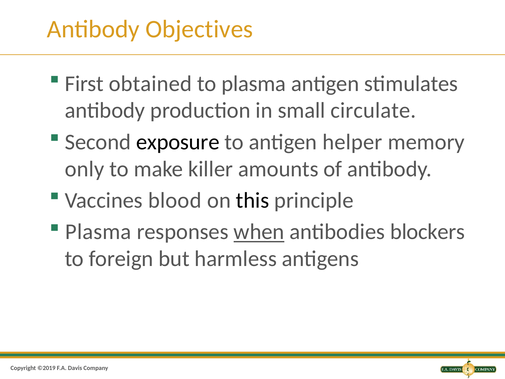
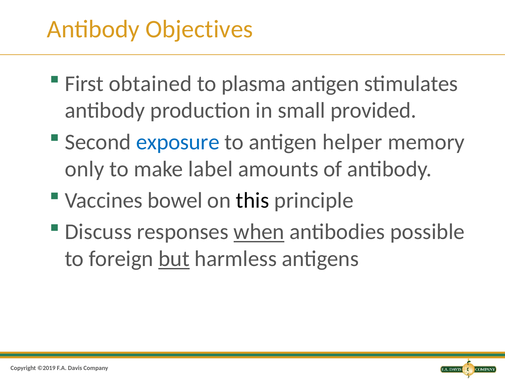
circulate: circulate -> provided
exposure colour: black -> blue
killer: killer -> label
blood: blood -> bowel
Plasma at (98, 232): Plasma -> Discuss
blockers: blockers -> possible
but underline: none -> present
